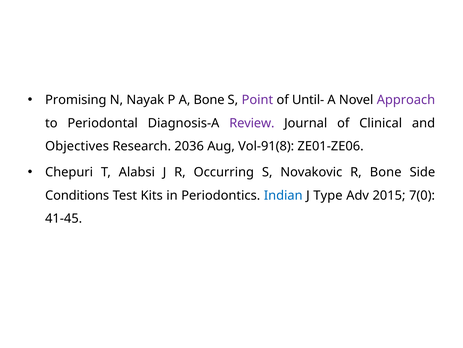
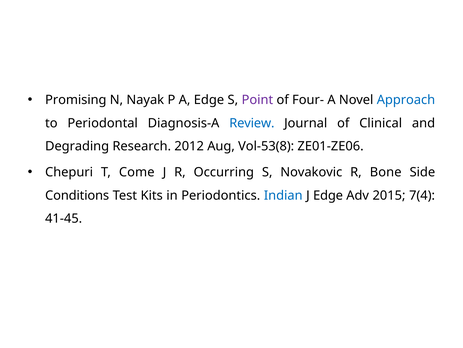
A Bone: Bone -> Edge
Until-: Until- -> Four-
Approach colour: purple -> blue
Review colour: purple -> blue
Objectives: Objectives -> Degrading
2036: 2036 -> 2012
Vol-91(8: Vol-91(8 -> Vol-53(8
Alabsi: Alabsi -> Come
J Type: Type -> Edge
7(0: 7(0 -> 7(4
